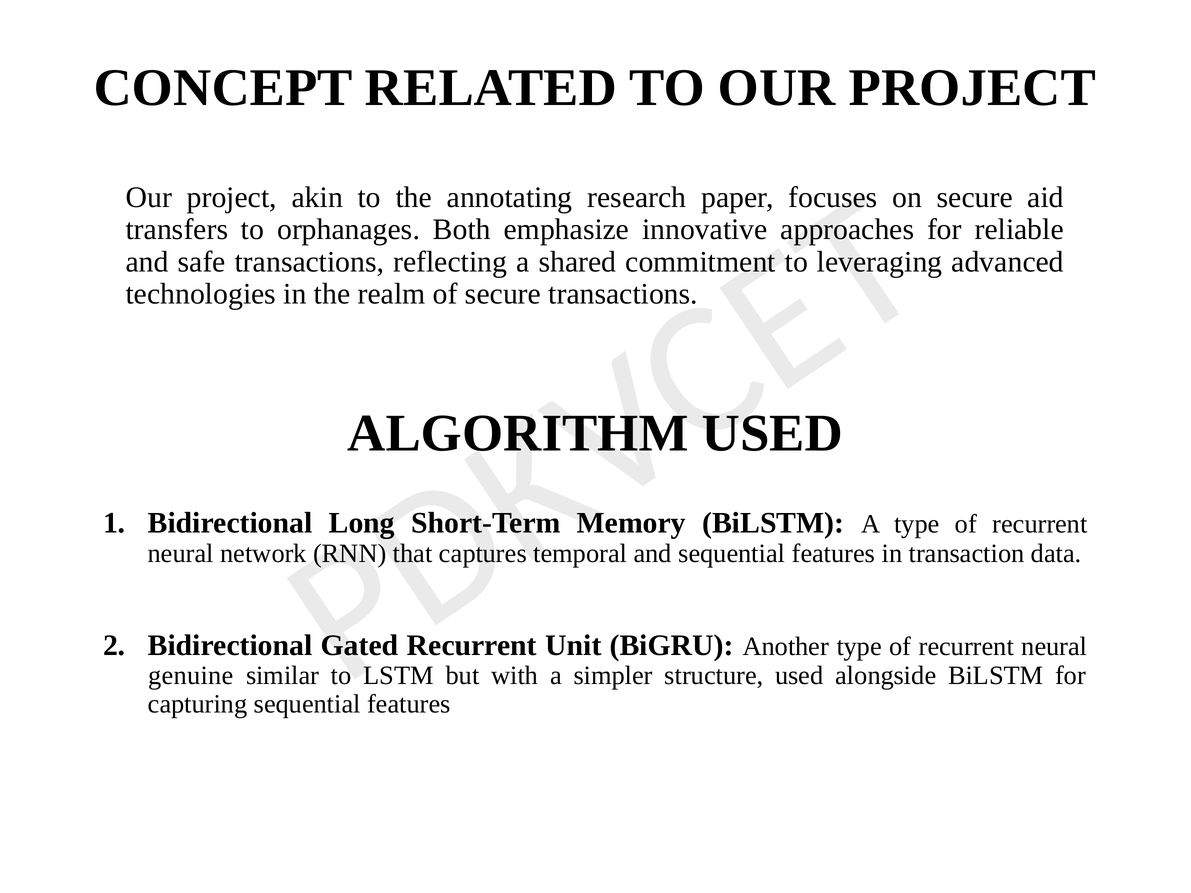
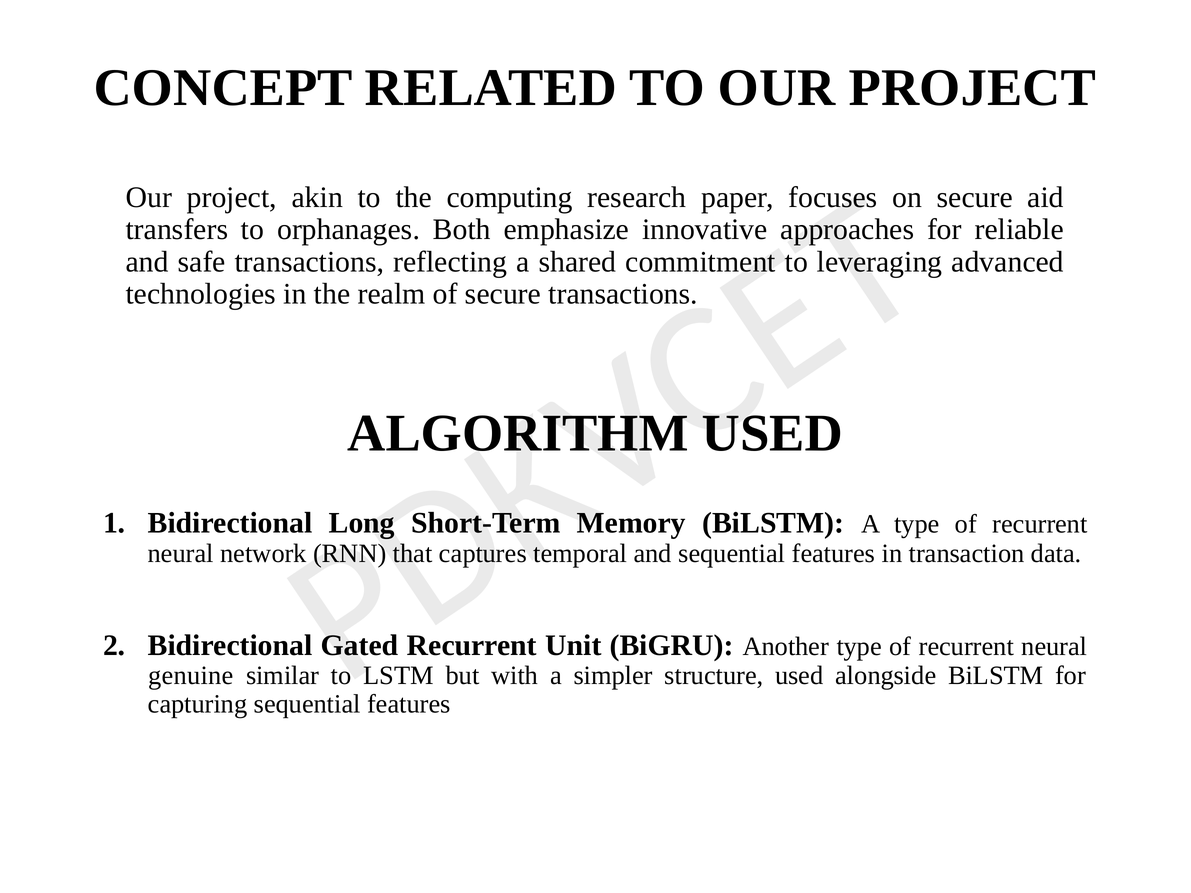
annotating: annotating -> computing
